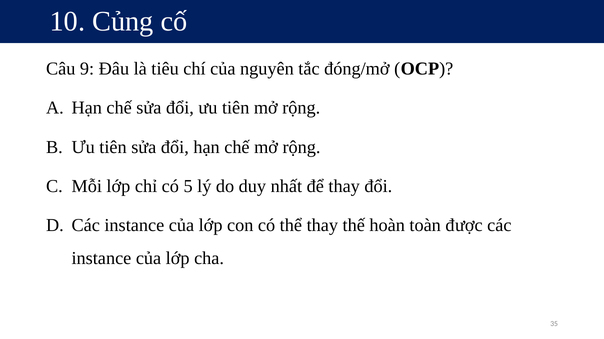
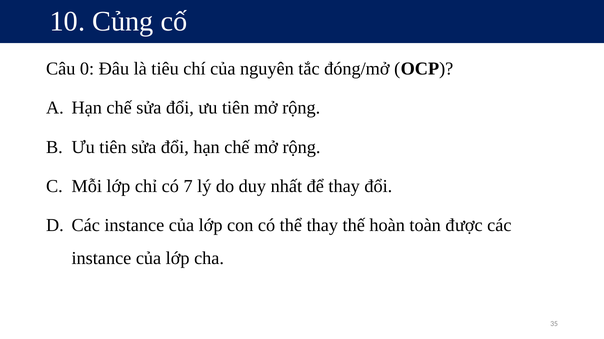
9: 9 -> 0
5: 5 -> 7
